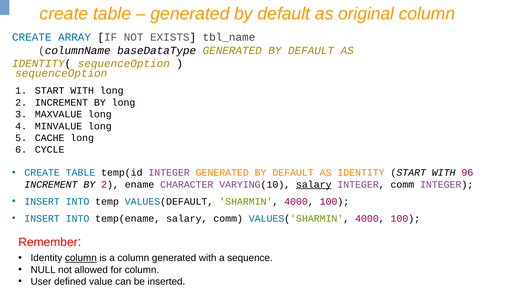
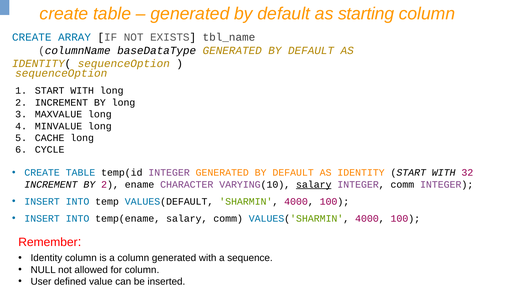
original: original -> starting
96: 96 -> 32
column at (81, 258) underline: present -> none
